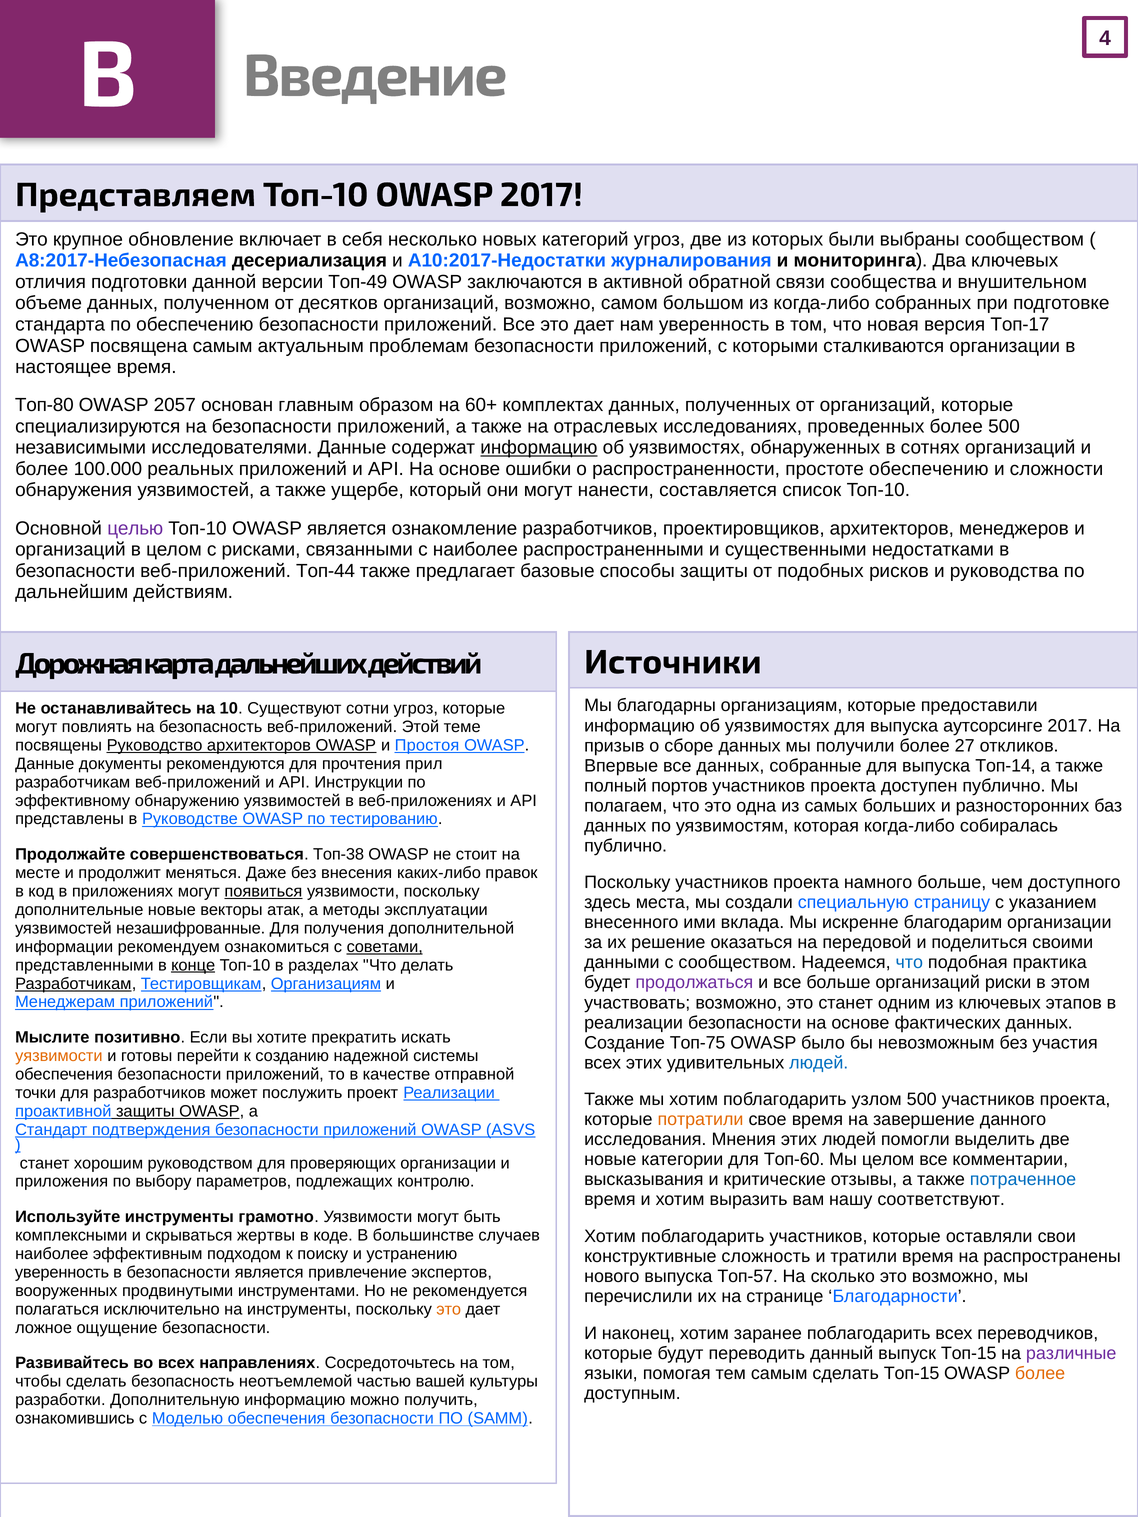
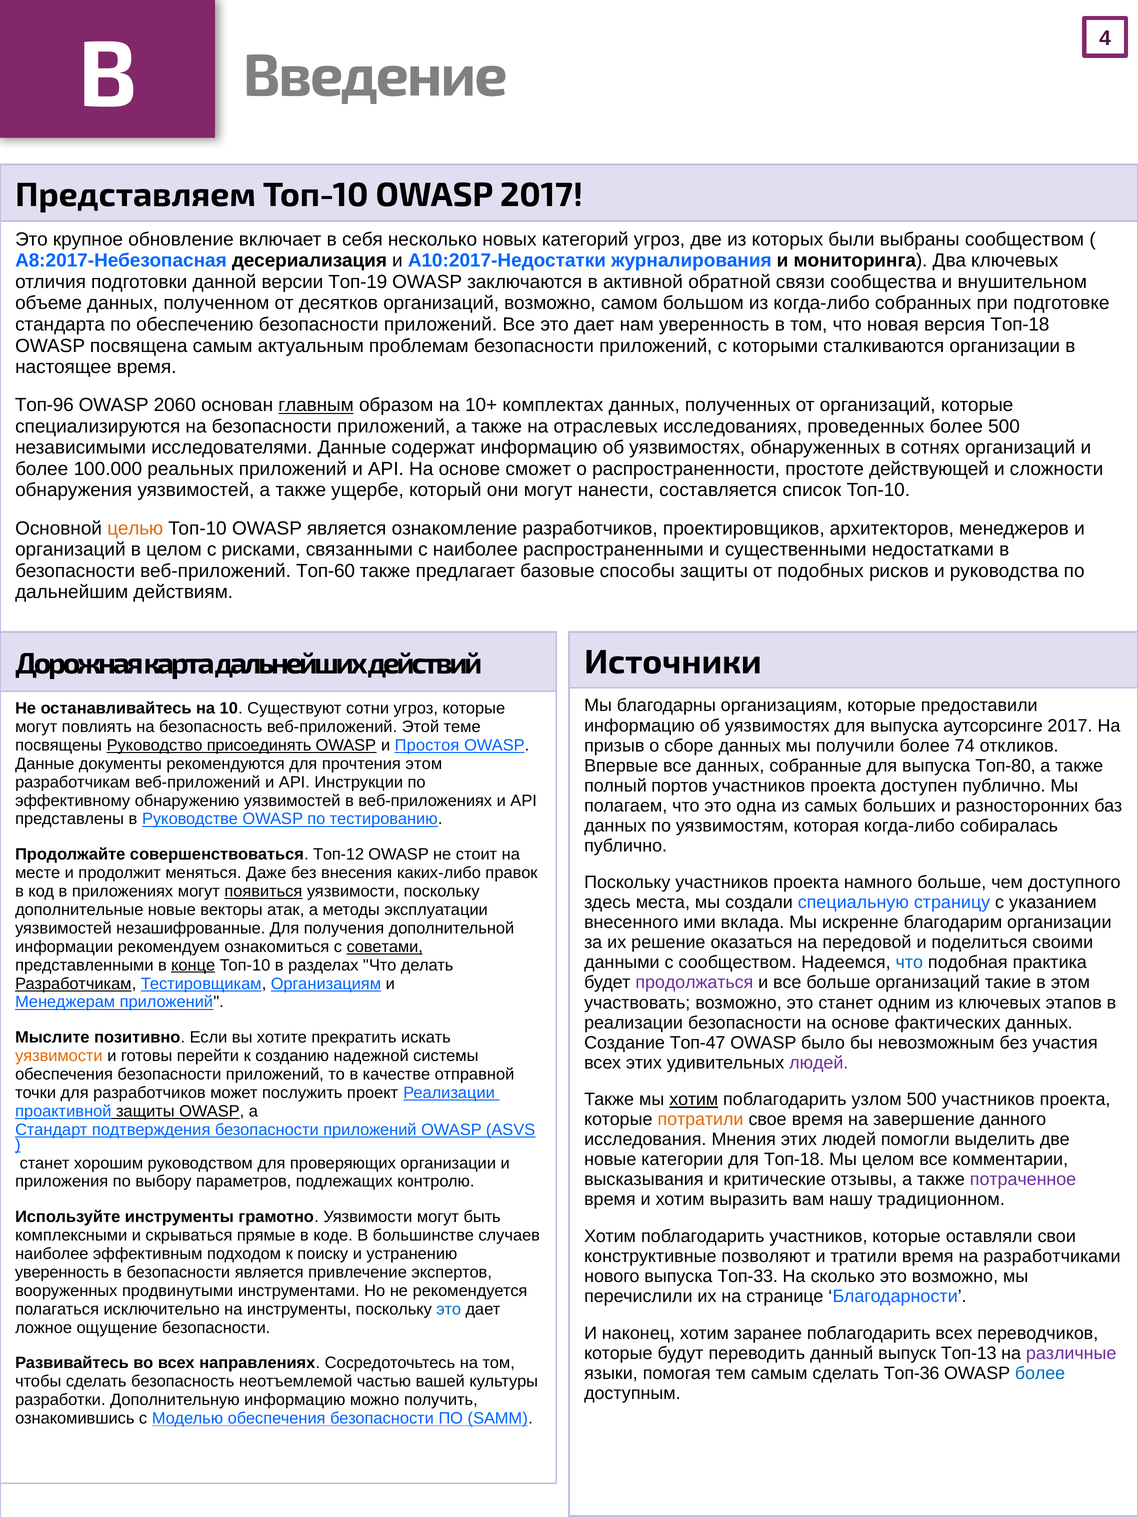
Топ-49: Топ-49 -> Топ-19
версия Топ-17: Топ-17 -> Топ-18
Топ-80: Топ-80 -> Топ-96
2057: 2057 -> 2060
главным underline: none -> present
60+: 60+ -> 10+
информацию at (539, 448) underline: present -> none
ошибки: ошибки -> сможет
простоте обеспечению: обеспечению -> действующей
целью colour: purple -> orange
Топ-44: Топ-44 -> Топ-60
27: 27 -> 74
Руководство архитекторов: архитекторов -> присоединять
прочтения прил: прил -> этом
Топ-14: Топ-14 -> Топ-80
Топ-38: Топ-38 -> Топ-12
риски: риски -> такие
Топ-75: Топ-75 -> Топ-47
людей at (819, 1063) colour: blue -> purple
хотим at (694, 1100) underline: none -> present
для Топ-60: Топ-60 -> Топ-18
потраченное colour: blue -> purple
соответствуют: соответствуют -> традиционном
жертвы: жертвы -> прямые
сложность: сложность -> позволяют
распространены: распространены -> разработчиками
Топ-57: Топ-57 -> Топ-33
это at (449, 1309) colour: orange -> blue
выпуск Топ-15: Топ-15 -> Топ-13
сделать Топ-15: Топ-15 -> Топ-36
более at (1040, 1374) colour: orange -> blue
